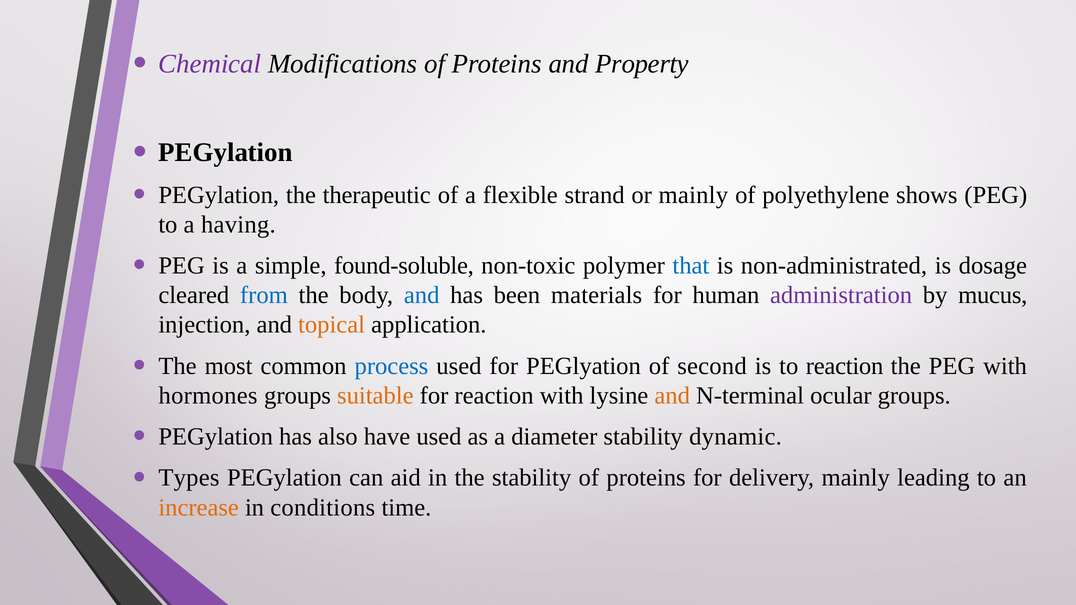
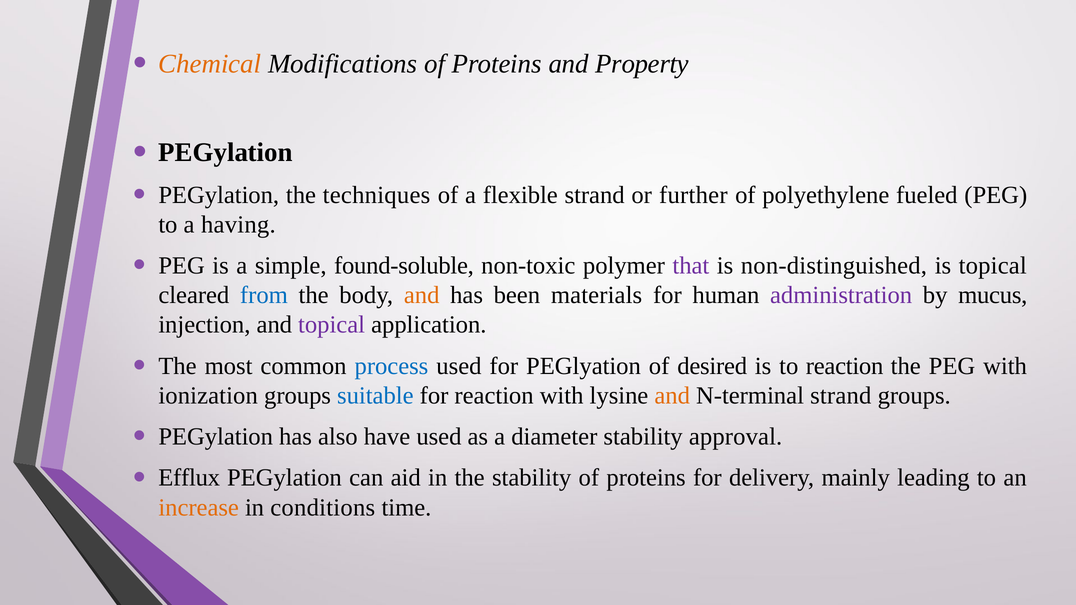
Chemical colour: purple -> orange
therapeutic: therapeutic -> techniques
or mainly: mainly -> further
shows: shows -> fueled
that colour: blue -> purple
non-administrated: non-administrated -> non-distinguished
is dosage: dosage -> topical
and at (422, 295) colour: blue -> orange
topical at (332, 325) colour: orange -> purple
second: second -> desired
hormones: hormones -> ionization
suitable colour: orange -> blue
N-terminal ocular: ocular -> strand
dynamic: dynamic -> approval
Types: Types -> Efflux
